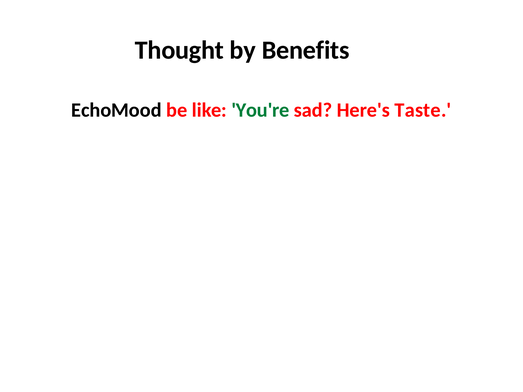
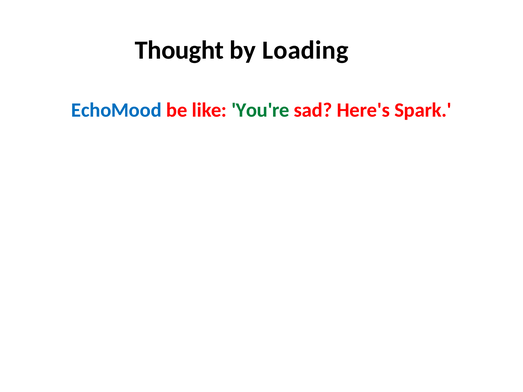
Benefits: Benefits -> Loading
EchoMood colour: black -> blue
Taste: Taste -> Spark
